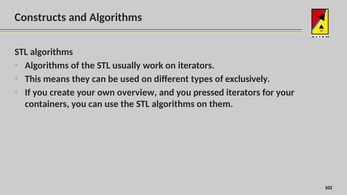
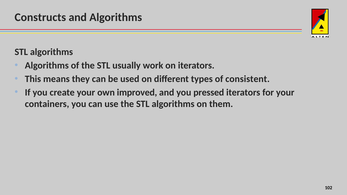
exclusively: exclusively -> consistent
overview: overview -> improved
